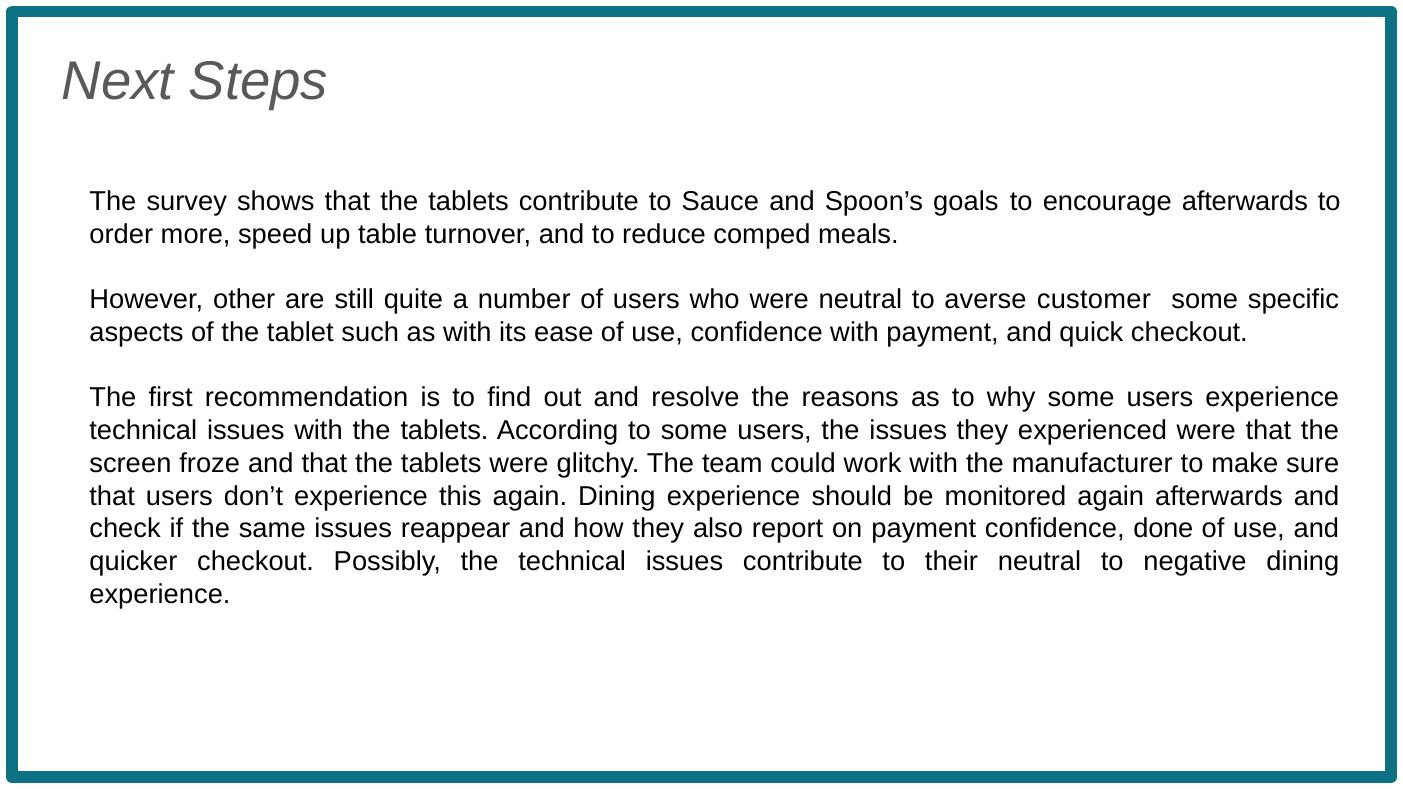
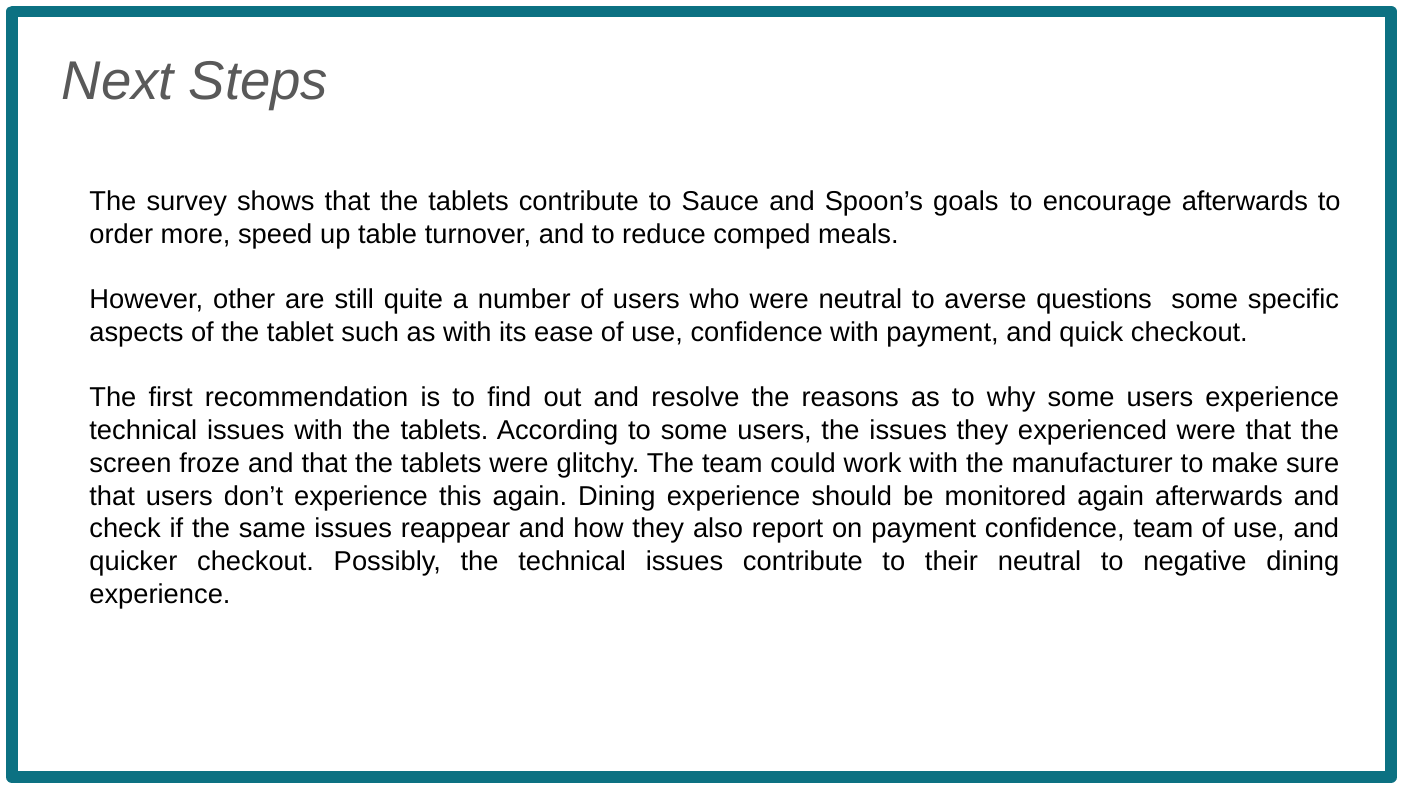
customer: customer -> questions
confidence done: done -> team
